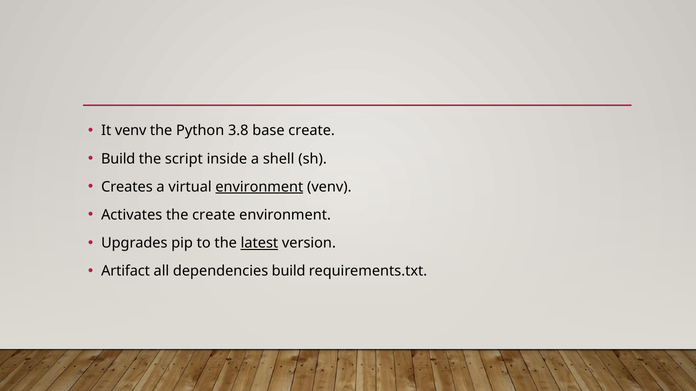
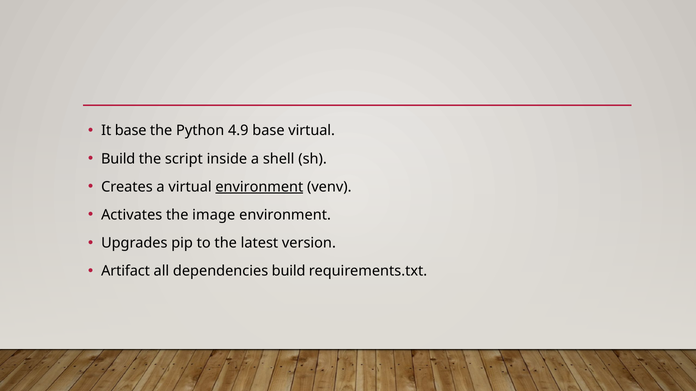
It venv: venv -> base
3.8: 3.8 -> 4.9
base create: create -> virtual
the create: create -> image
latest underline: present -> none
